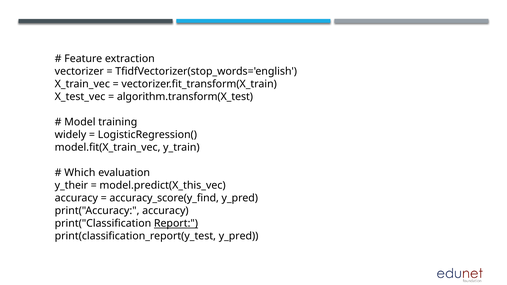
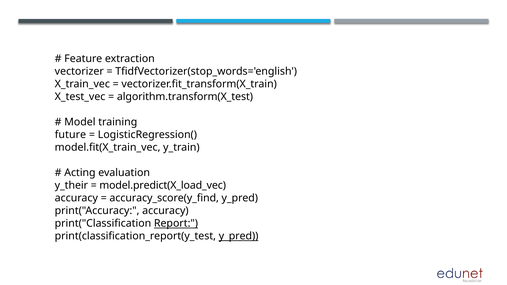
widely: widely -> future
Which: Which -> Acting
model.predict(X_this_vec: model.predict(X_this_vec -> model.predict(X_load_vec
y_pred at (239, 236) underline: none -> present
